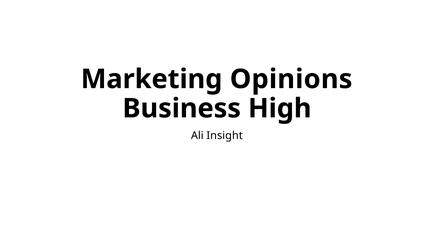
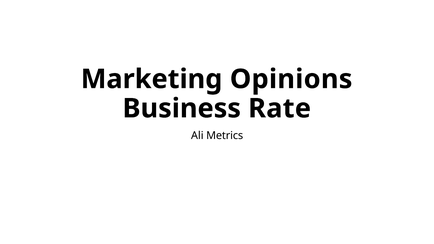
High: High -> Rate
Insight: Insight -> Metrics
